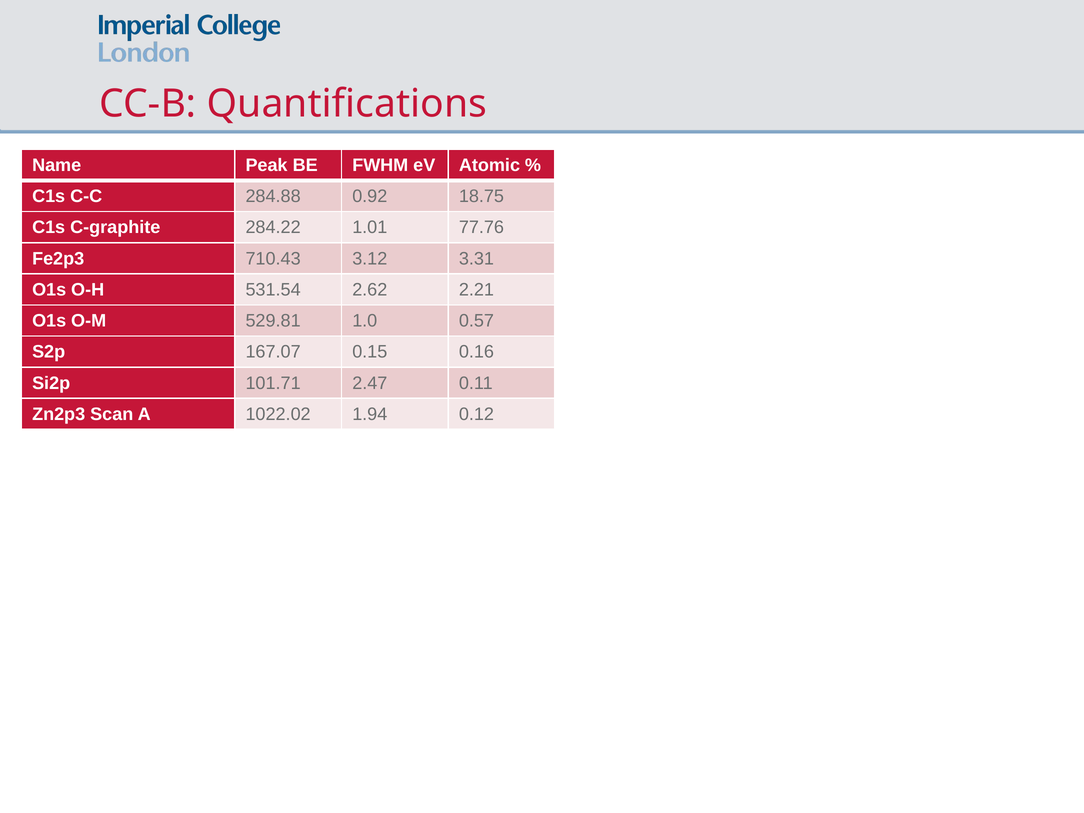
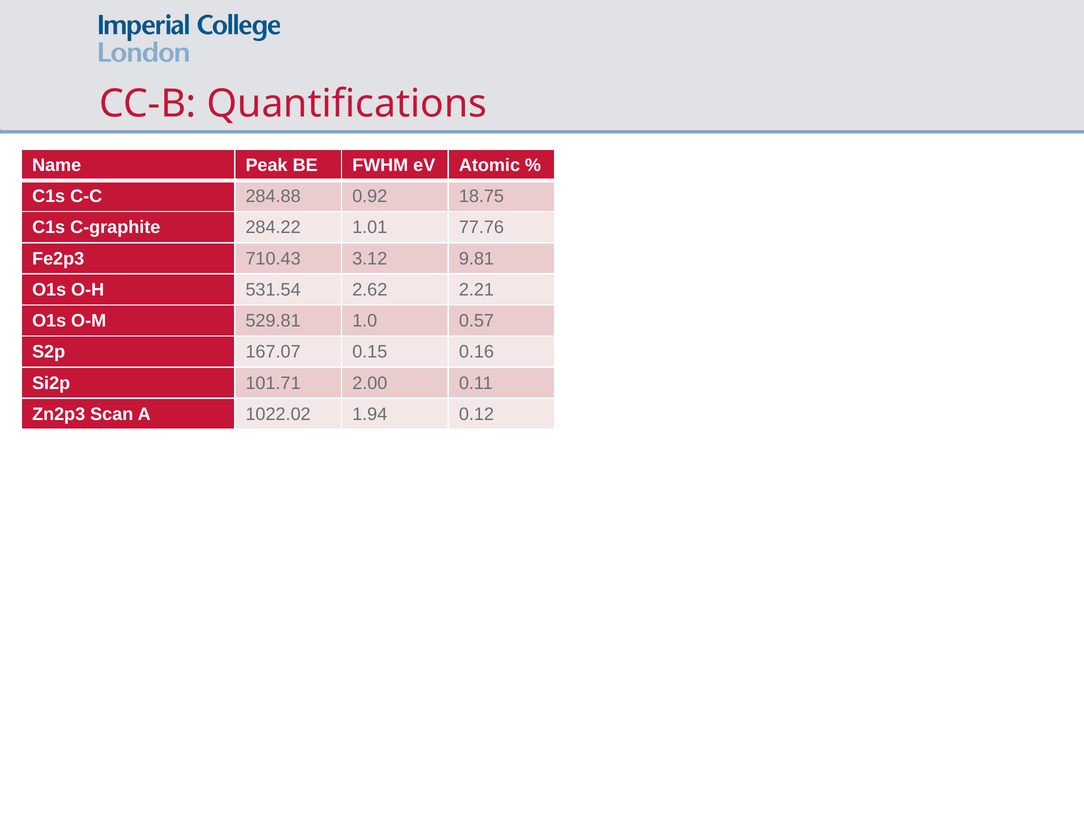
3.31: 3.31 -> 9.81
2.47: 2.47 -> 2.00
